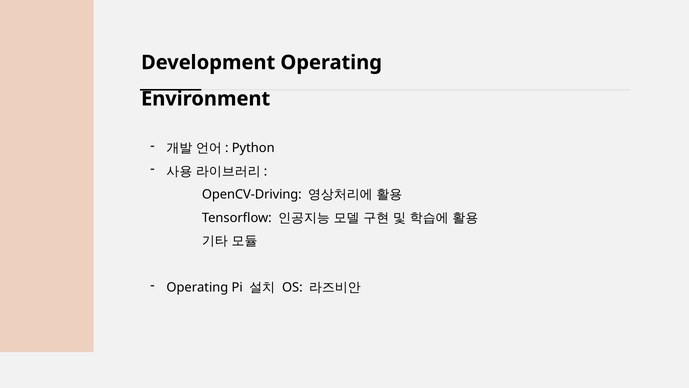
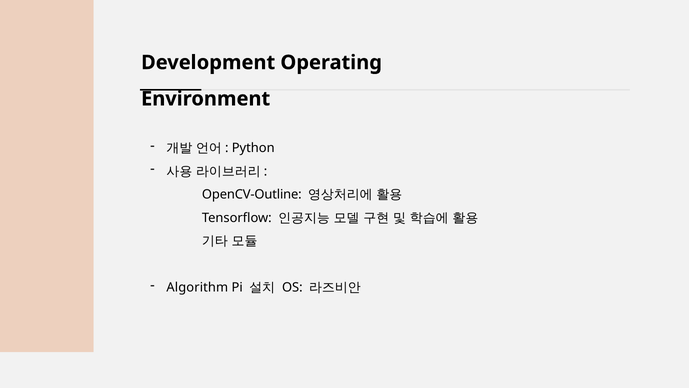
OpenCV-Driving: OpenCV-Driving -> OpenCV-Outline
Operating at (197, 287): Operating -> Algorithm
